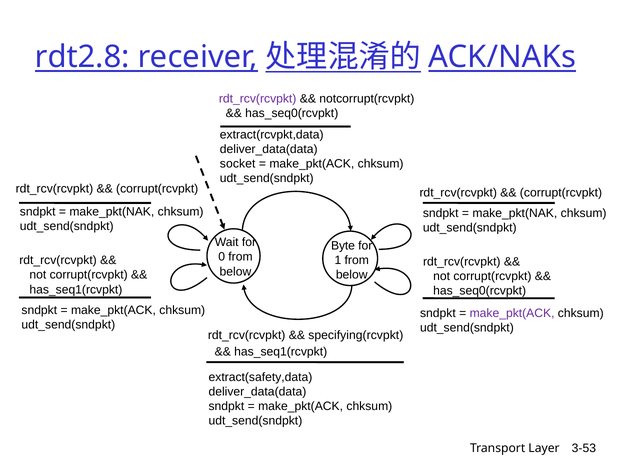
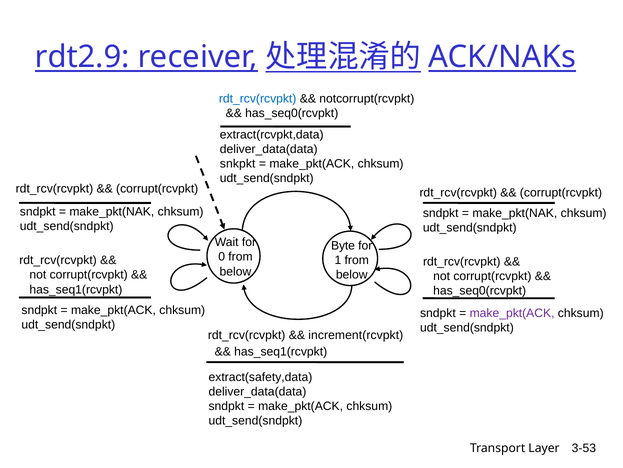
rdt2.8: rdt2.8 -> rdt2.9
rdt_rcv(rcvpkt at (258, 99) colour: purple -> blue
socket: socket -> snkpkt
specifying(rcvpkt: specifying(rcvpkt -> increment(rcvpkt
